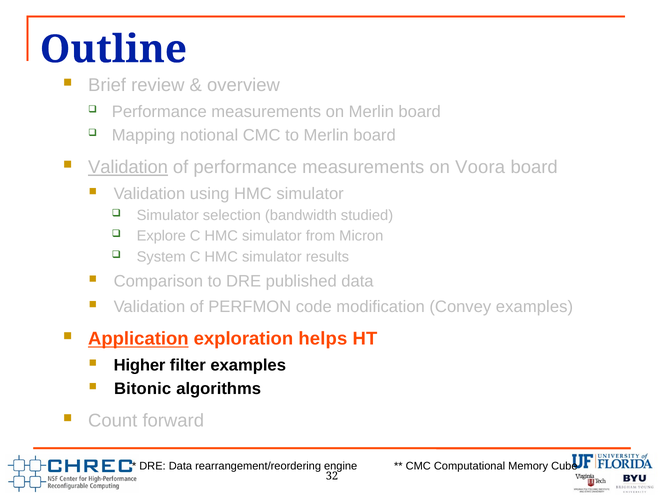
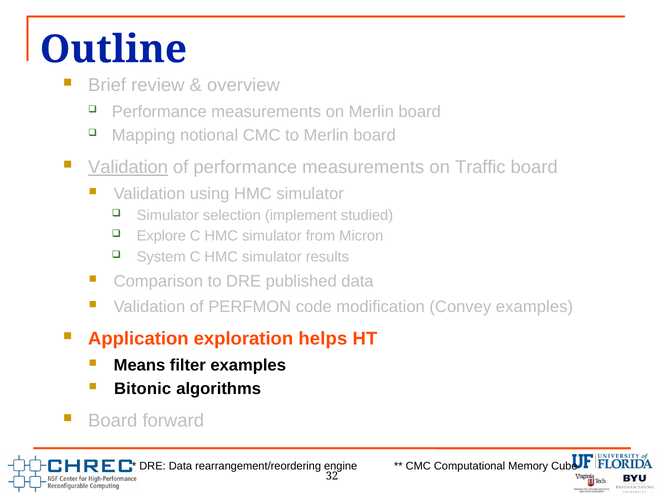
Voora: Voora -> Traffic
bandwidth: bandwidth -> implement
Application underline: present -> none
Higher: Higher -> Means
Count at (113, 421): Count -> Board
